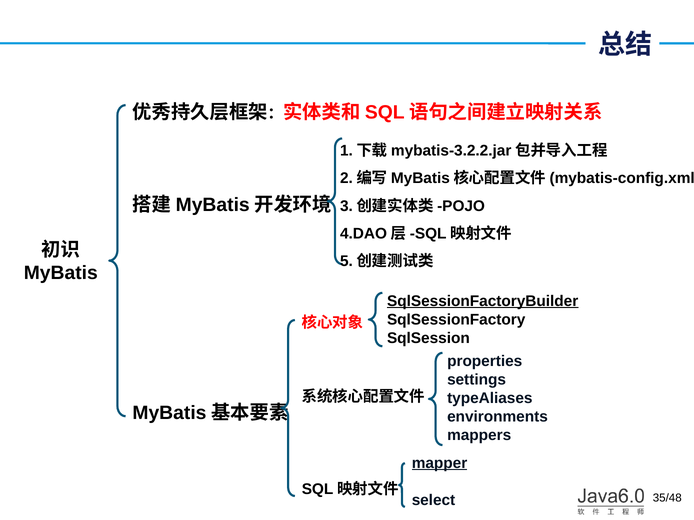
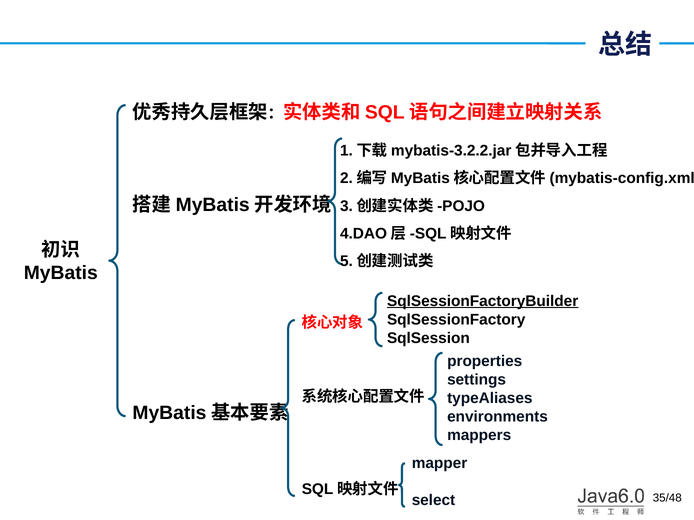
mapper underline: present -> none
